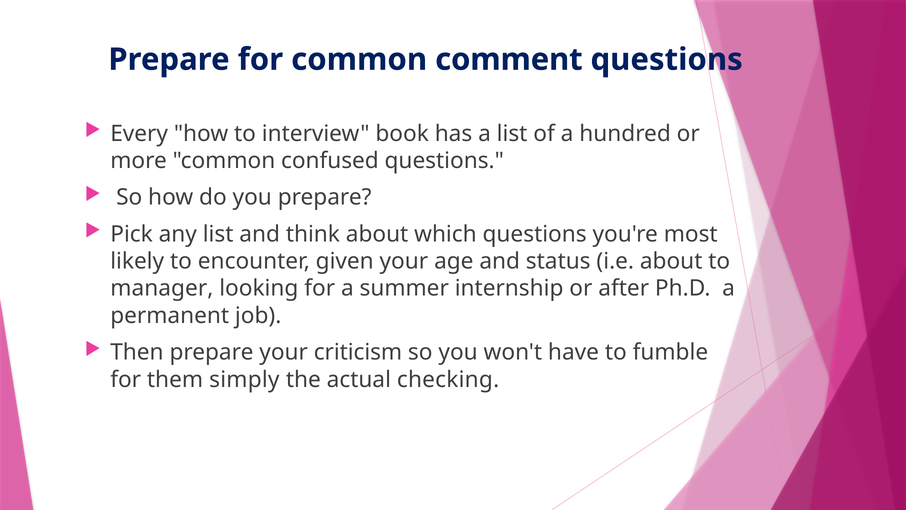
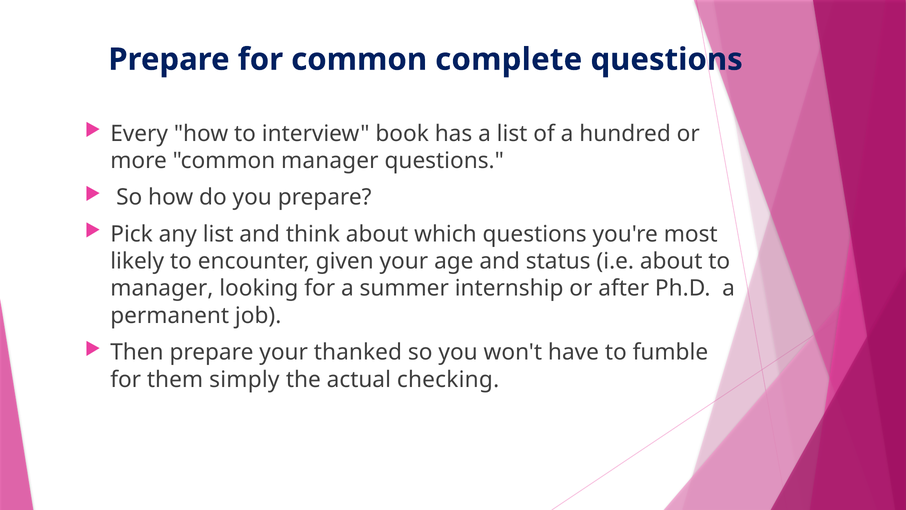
comment: comment -> complete
common confused: confused -> manager
criticism: criticism -> thanked
